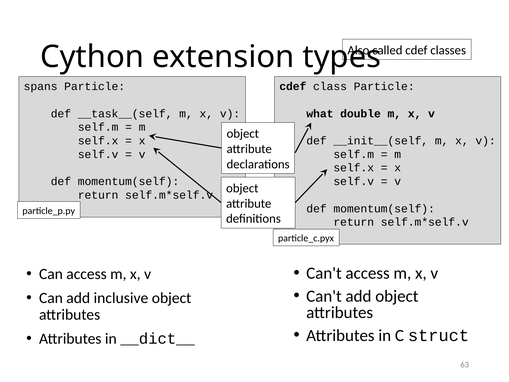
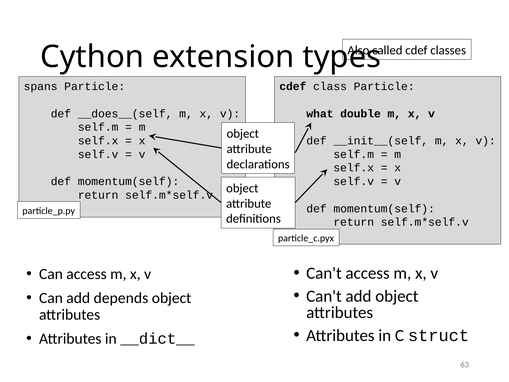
__task__(self: __task__(self -> __does__(self
inclusive: inclusive -> depends
